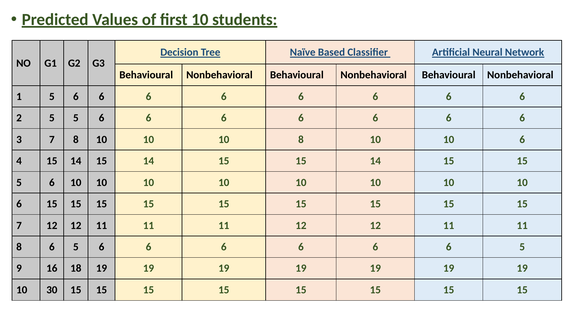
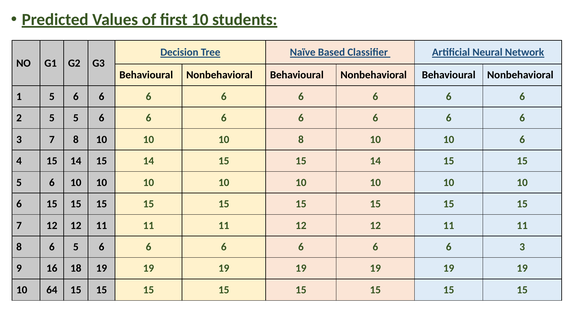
5 at (522, 247): 5 -> 3
30: 30 -> 64
